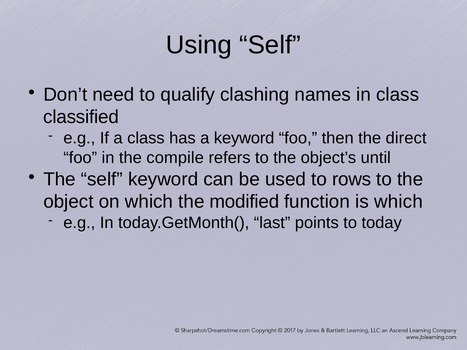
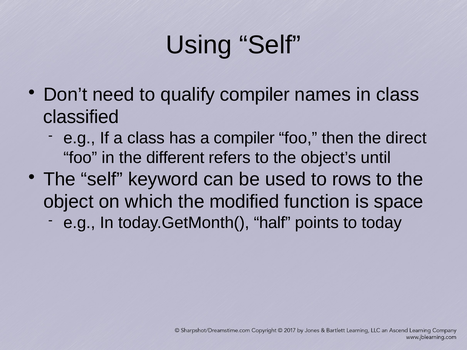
qualify clashing: clashing -> compiler
a keyword: keyword -> compiler
compile: compile -> different
is which: which -> space
last: last -> half
